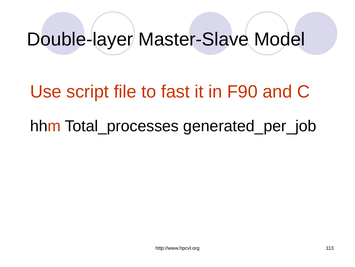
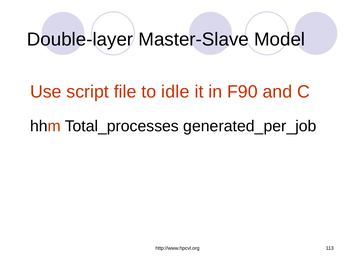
fast: fast -> idle
